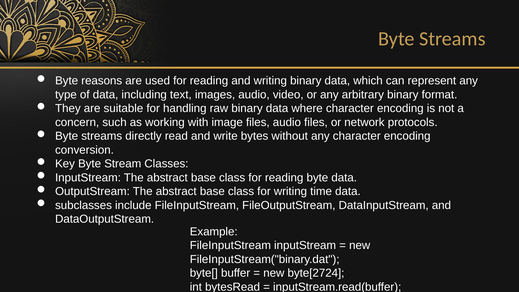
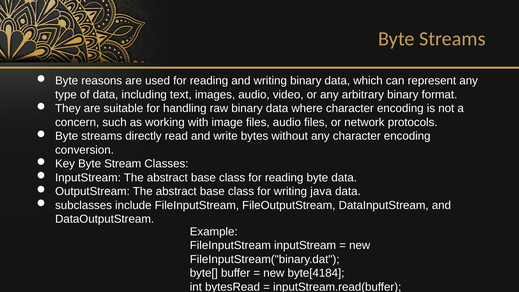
time: time -> java
byte[2724: byte[2724 -> byte[4184
